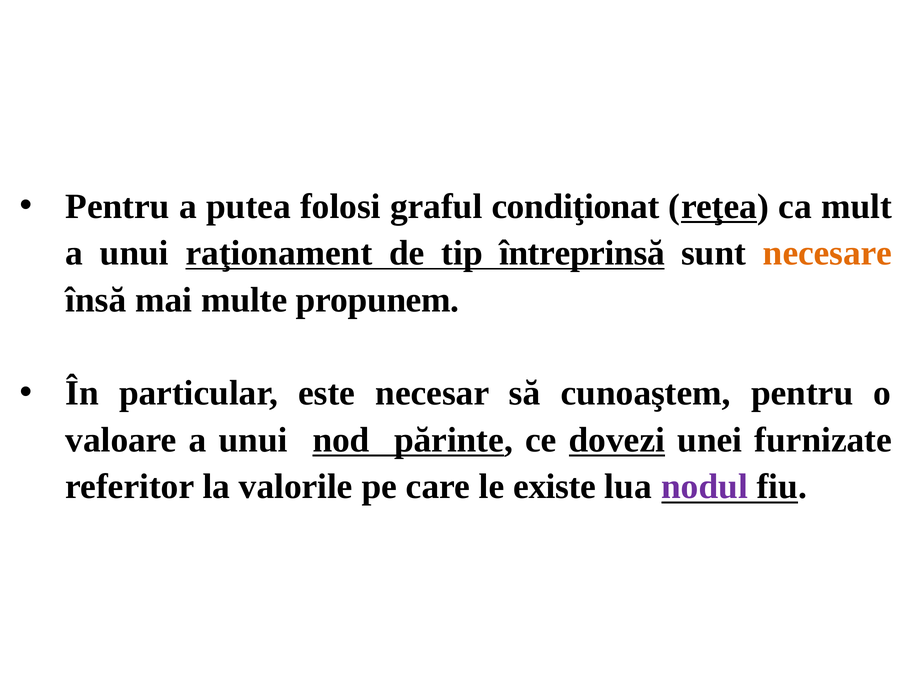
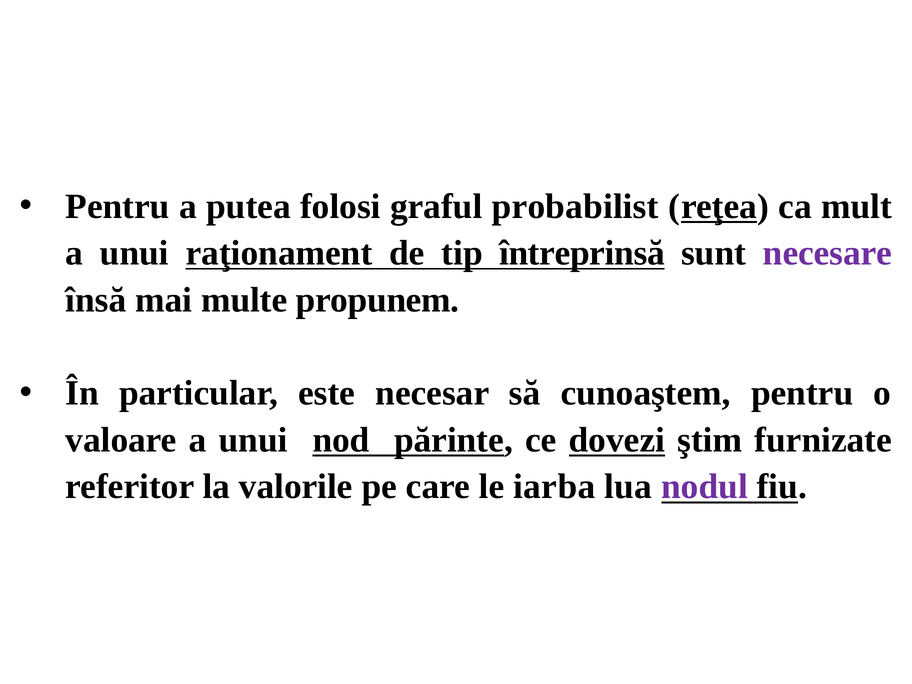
condiţionat: condiţionat -> probabilist
necesare colour: orange -> purple
unei: unei -> ştim
existe: existe -> iarba
